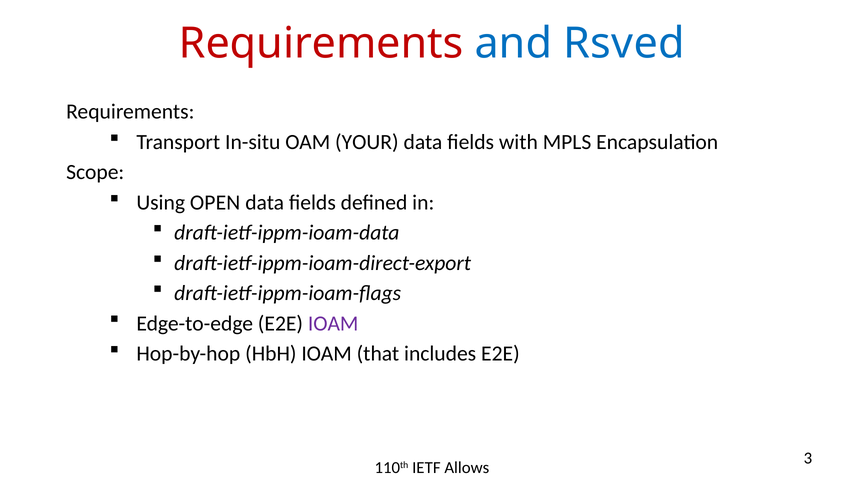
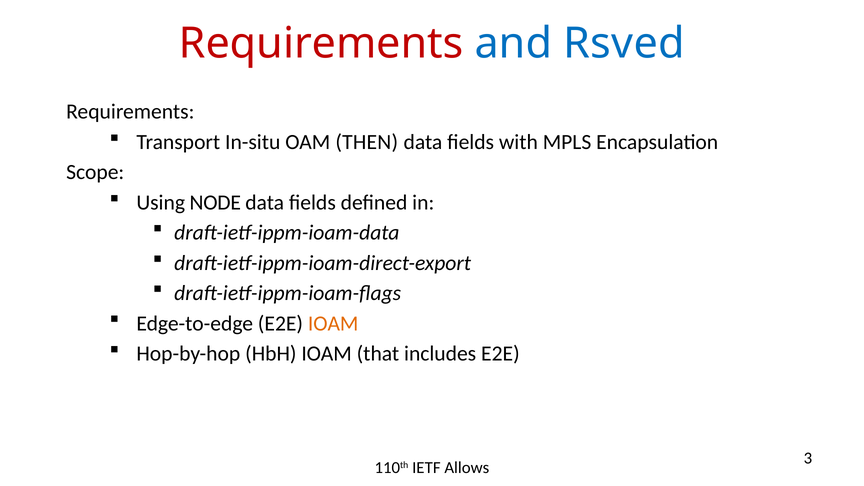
YOUR: YOUR -> THEN
OPEN: OPEN -> NODE
IOAM at (333, 323) colour: purple -> orange
